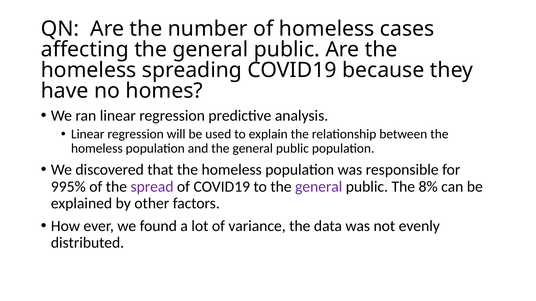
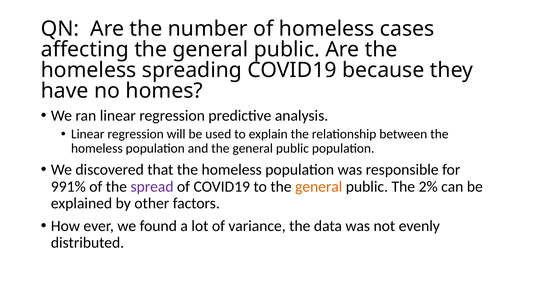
995%: 995% -> 991%
general at (319, 187) colour: purple -> orange
8%: 8% -> 2%
